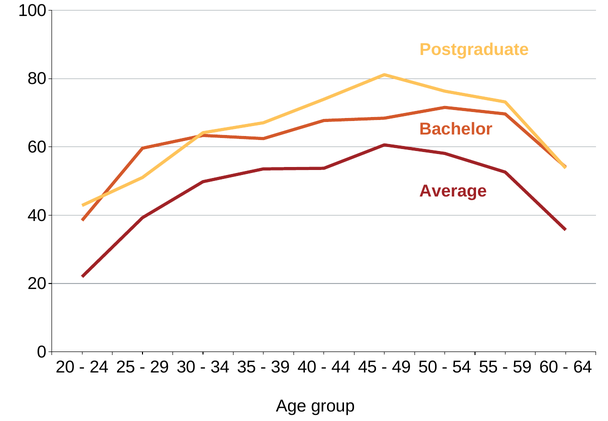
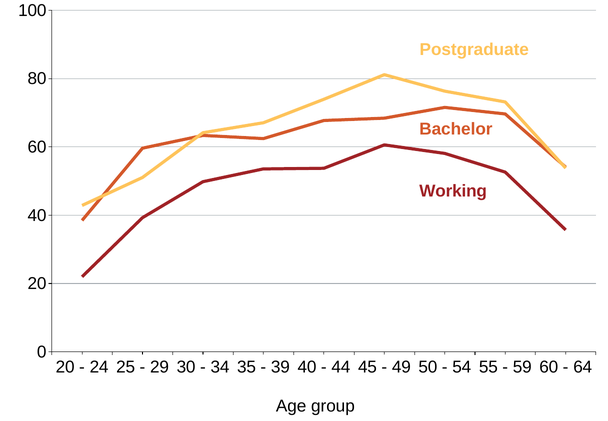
Average: Average -> Working
